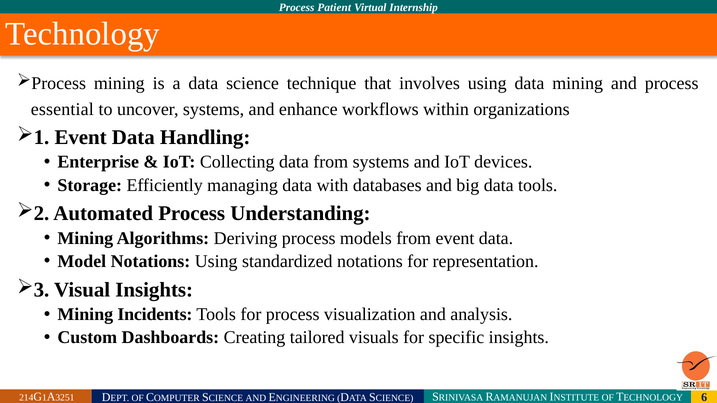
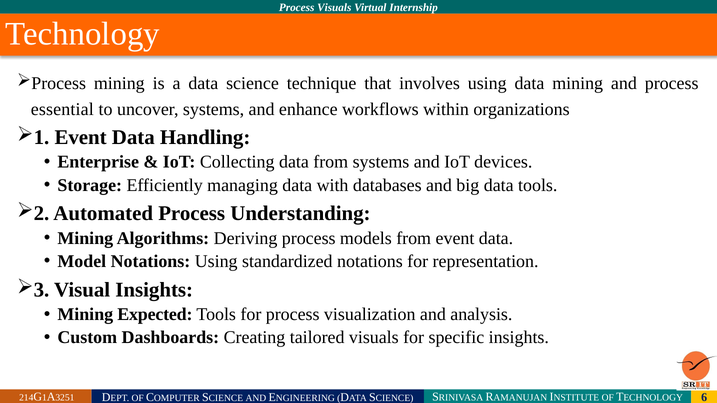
Process Patient: Patient -> Visuals
Incidents: Incidents -> Expected
